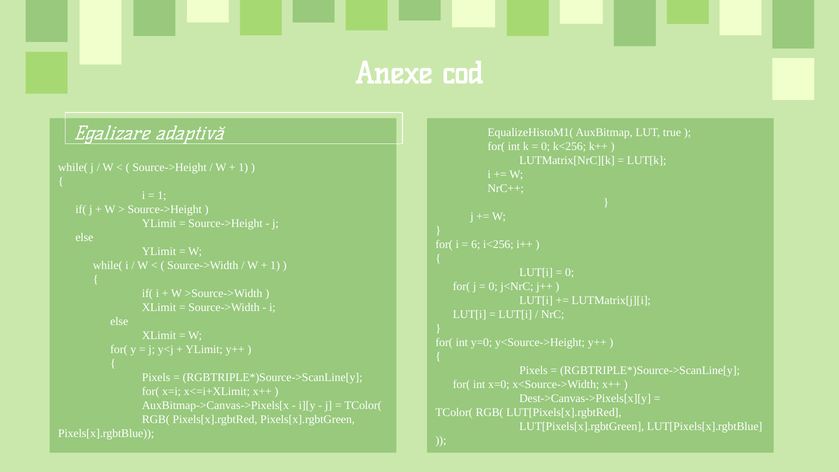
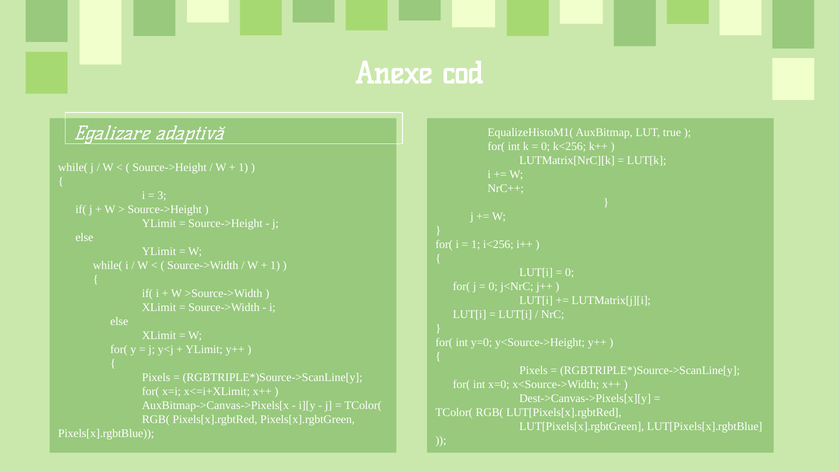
1 at (162, 195): 1 -> 3
6 at (476, 244): 6 -> 1
